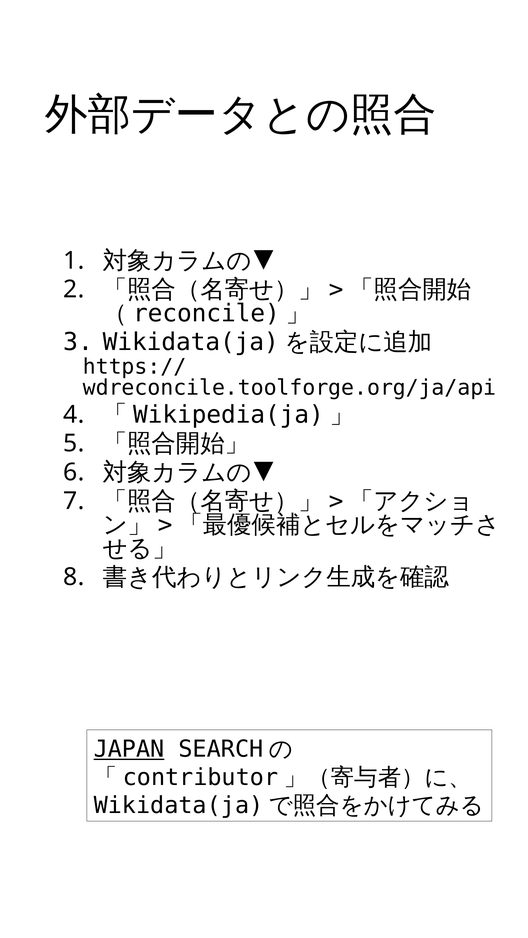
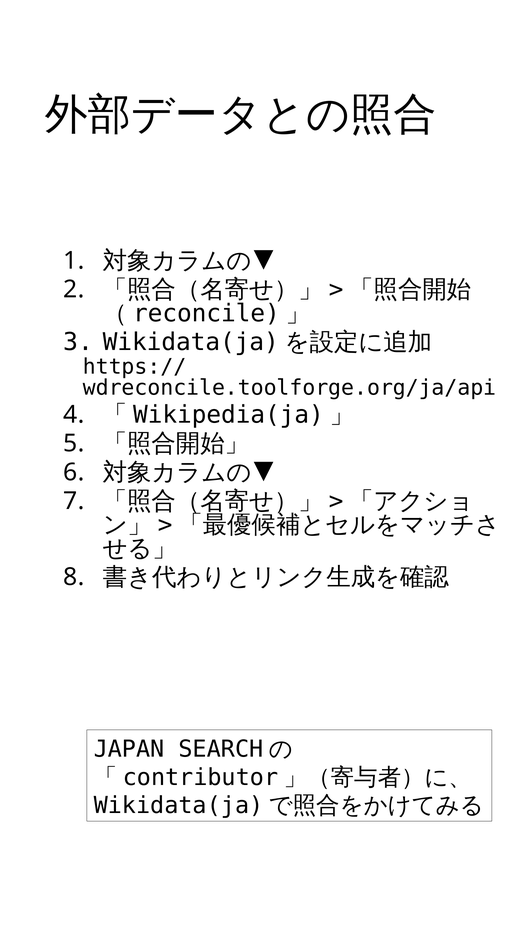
JAPAN underline: present -> none
